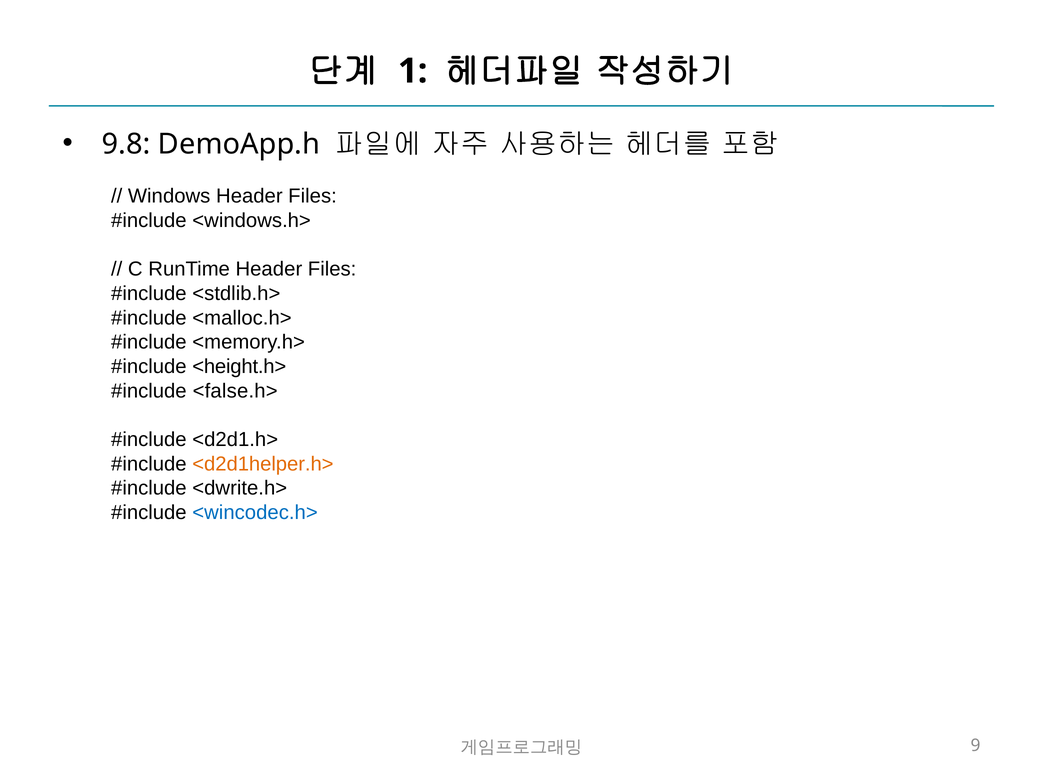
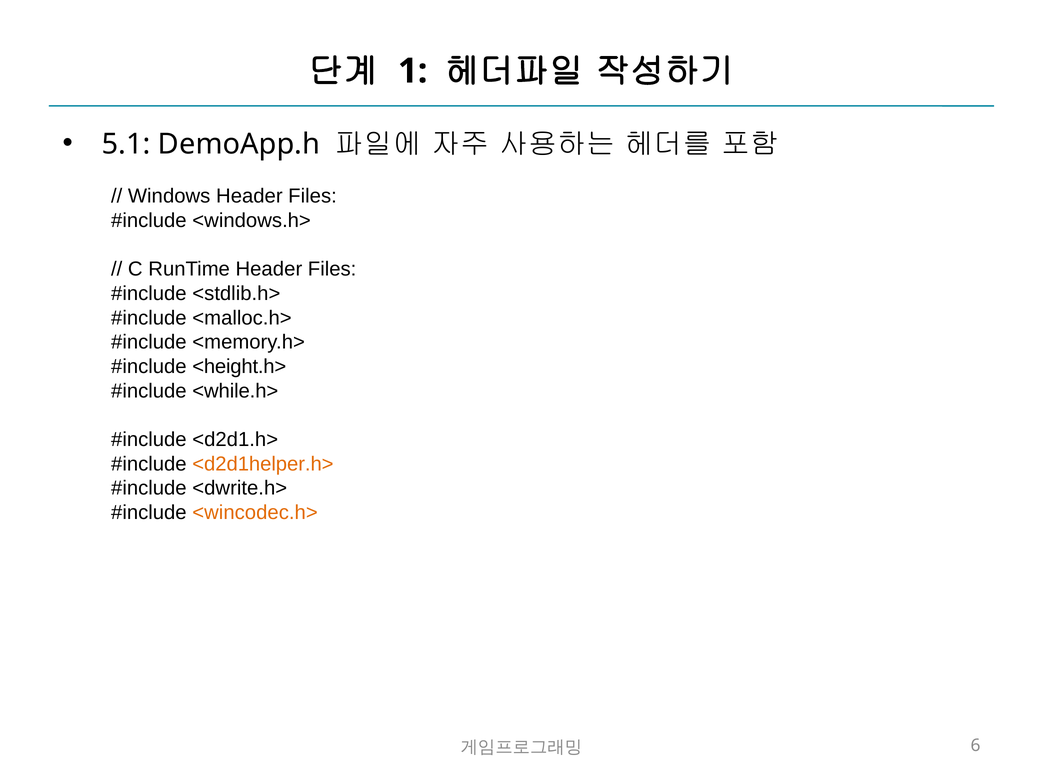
9.8: 9.8 -> 5.1
<false.h>: <false.h> -> <while.h>
<wincodec.h> colour: blue -> orange
9: 9 -> 6
